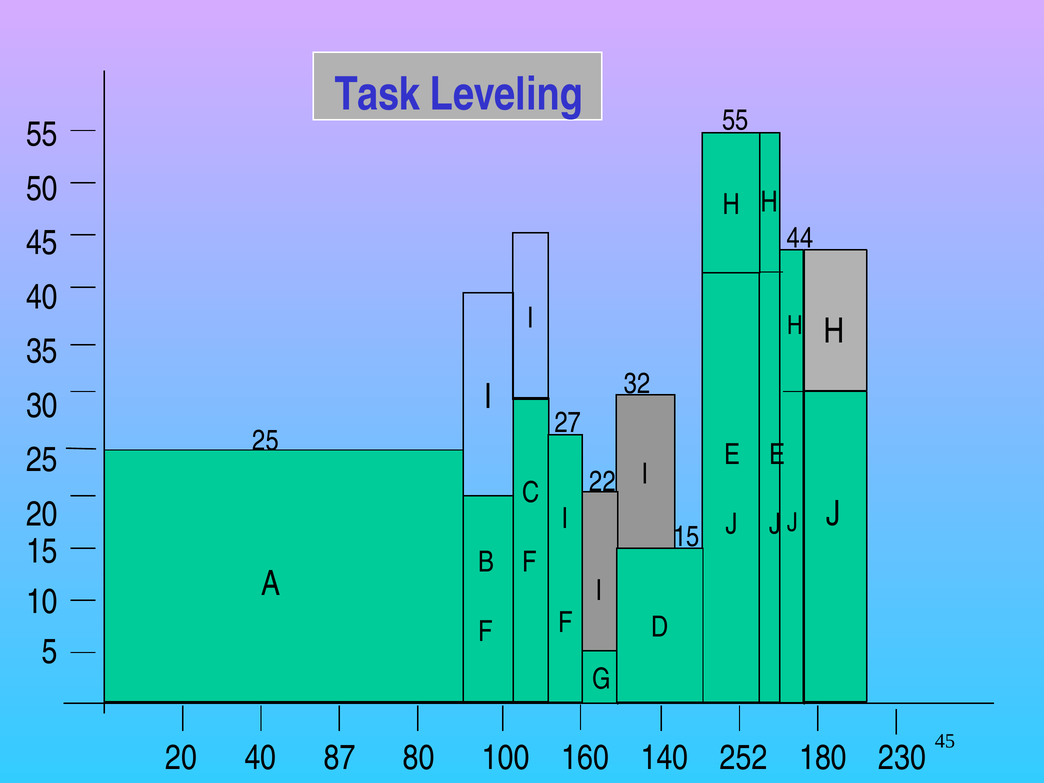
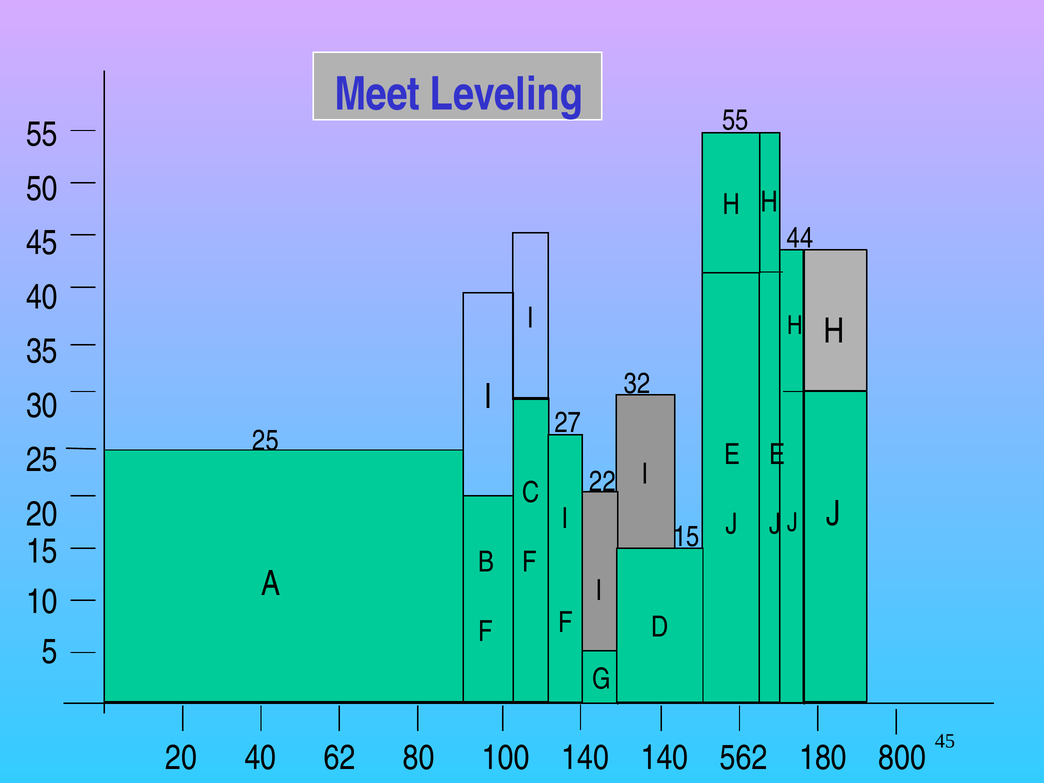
Task: Task -> Meet
87: 87 -> 62
100 160: 160 -> 140
252: 252 -> 562
230: 230 -> 800
